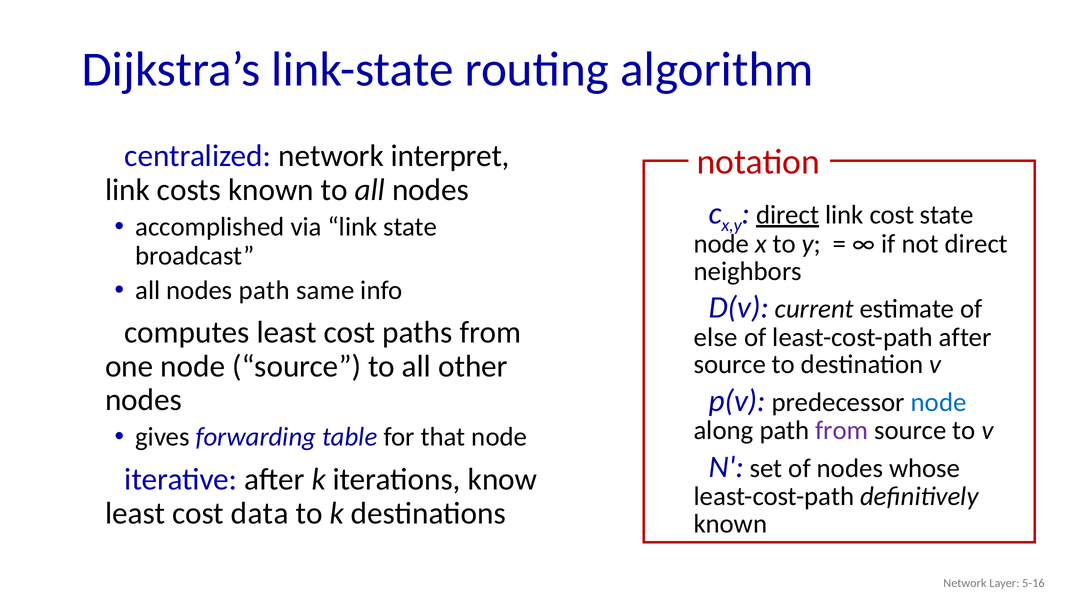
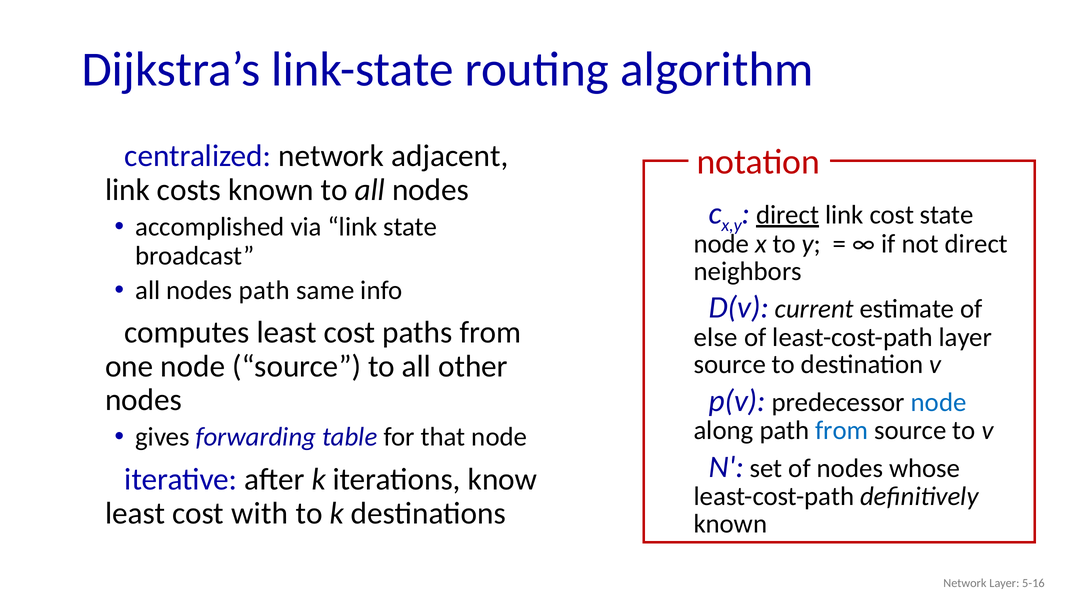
interpret: interpret -> adjacent
least-cost-path after: after -> layer
from at (842, 431) colour: purple -> blue
data: data -> with
